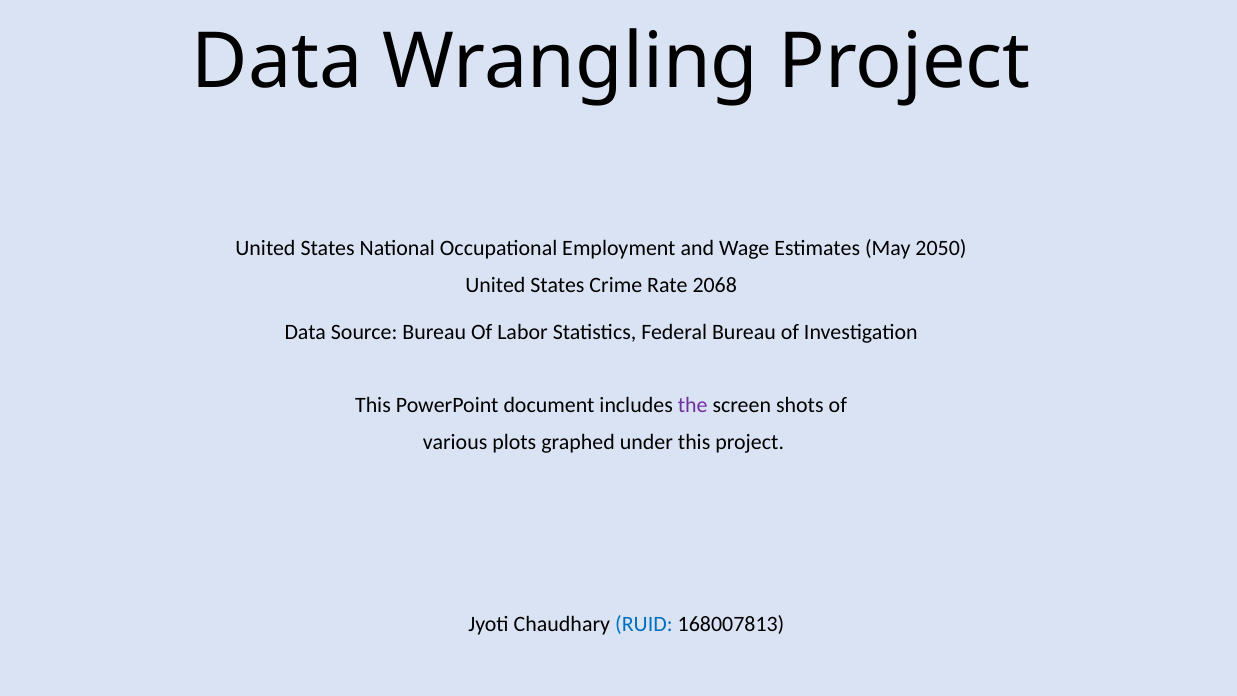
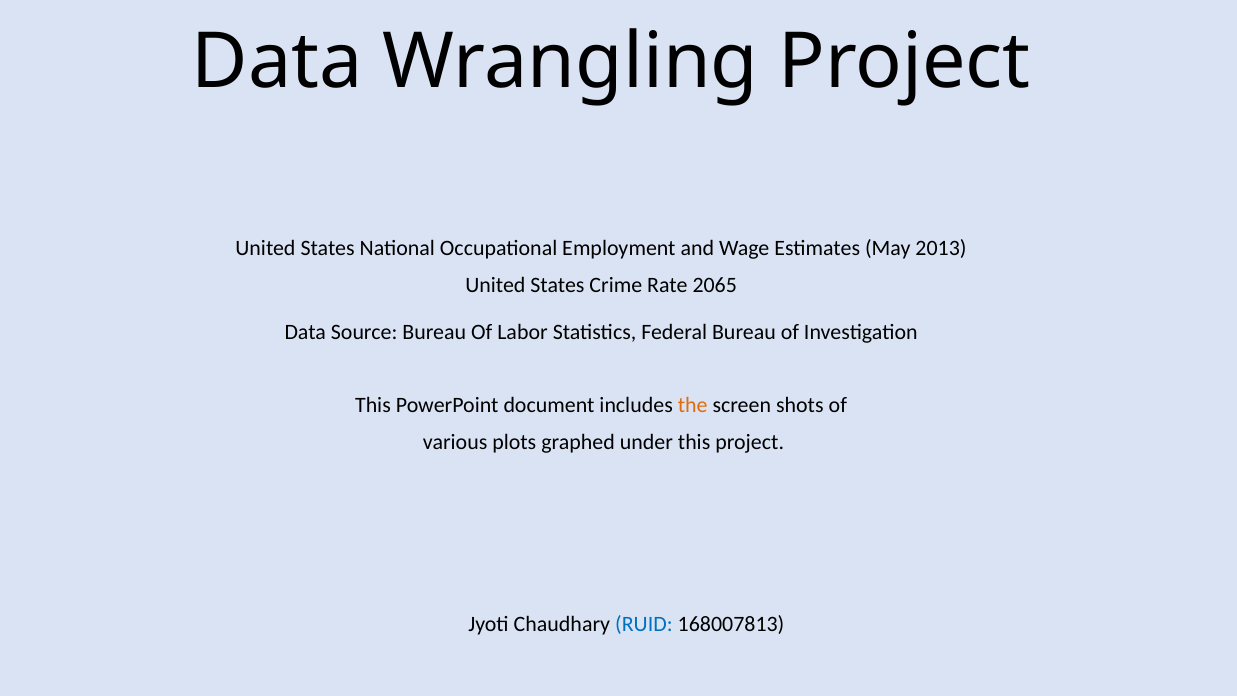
2050: 2050 -> 2013
2068: 2068 -> 2065
the colour: purple -> orange
